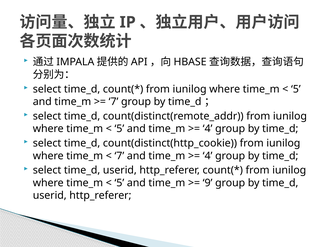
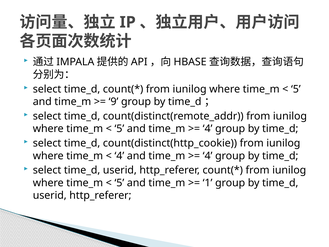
7 at (114, 102): 7 -> 9
7 at (119, 156): 7 -> 4
9: 9 -> 1
